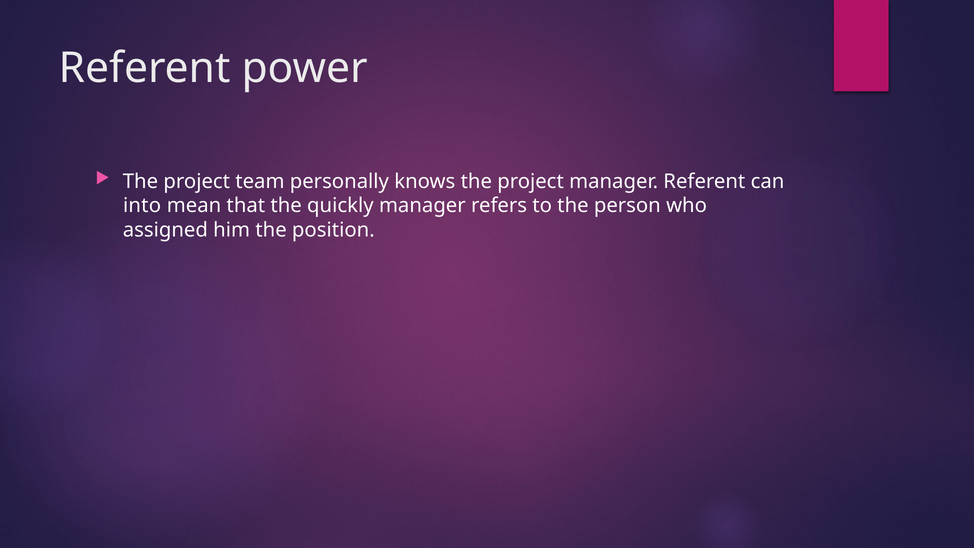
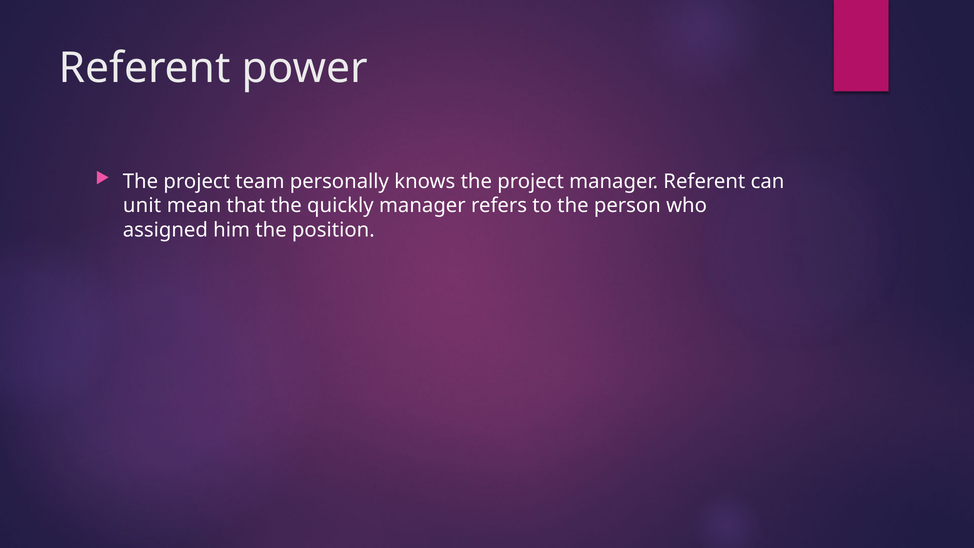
into: into -> unit
